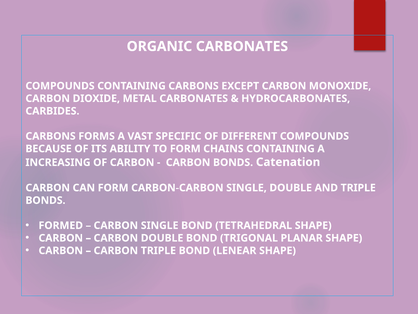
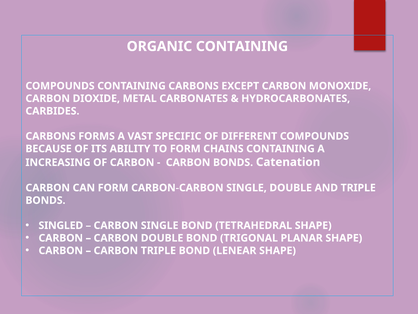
ORGANIC CARBONATES: CARBONATES -> CONTAINING
FORMED: FORMED -> SINGLED
